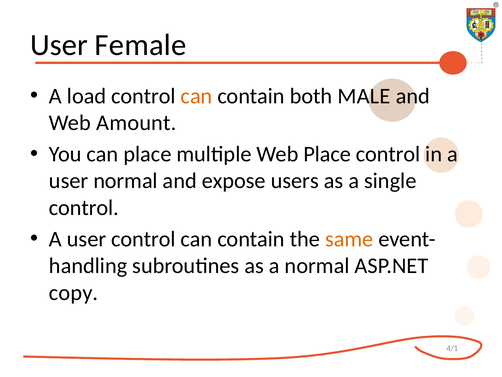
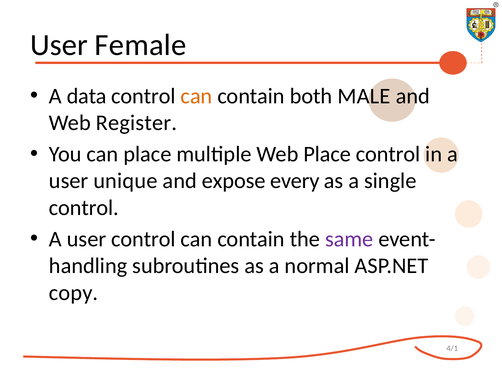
load: load -> data
Amount: Amount -> Register
user normal: normal -> unique
users: users -> every
same colour: orange -> purple
